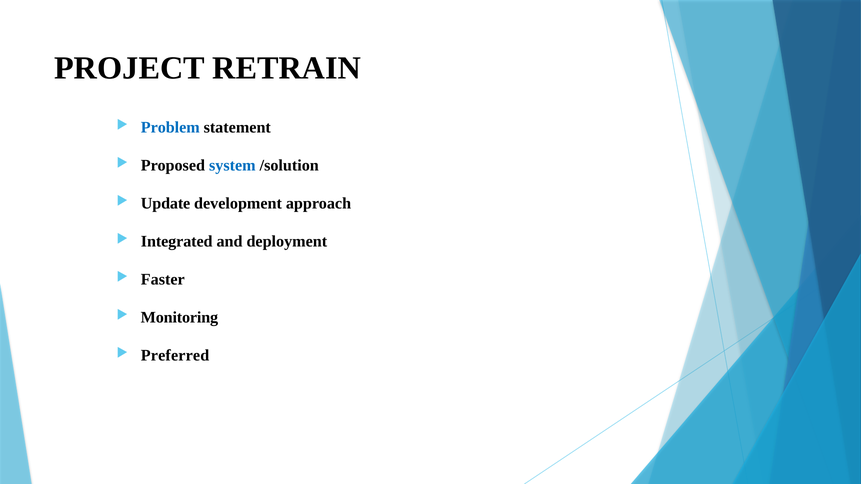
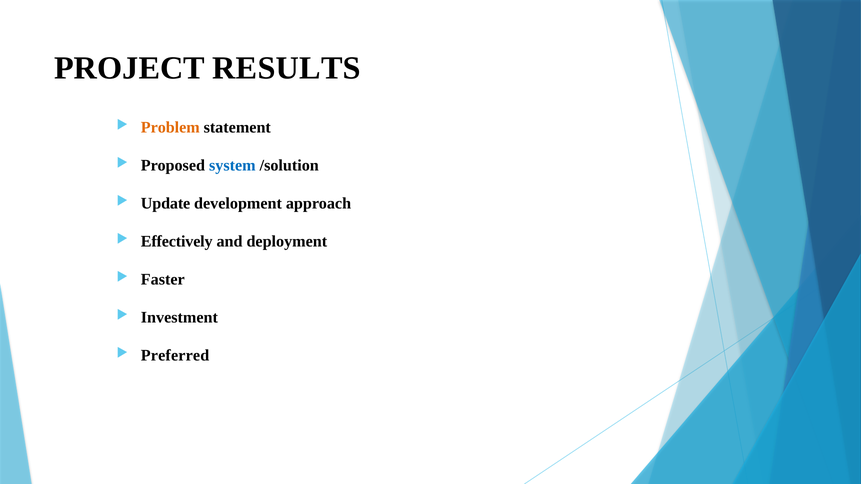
RETRAIN: RETRAIN -> RESULTS
Problem colour: blue -> orange
Integrated: Integrated -> Effectively
Monitoring: Monitoring -> Investment
